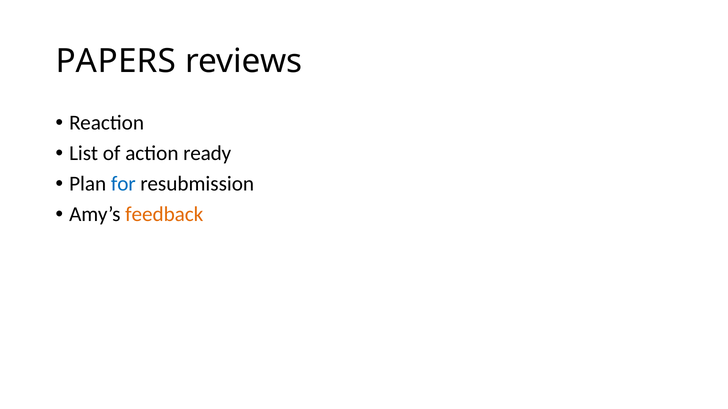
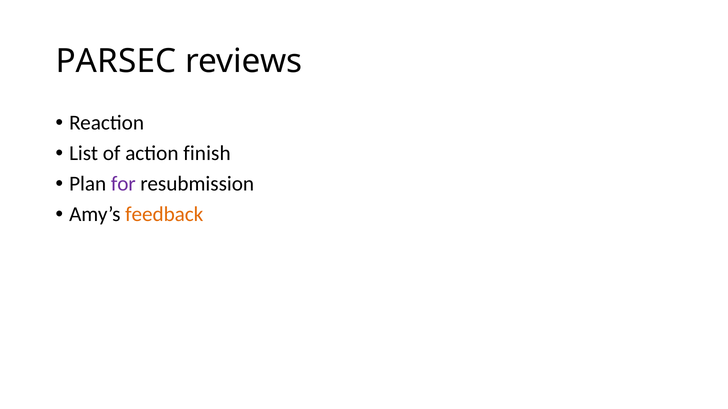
PAPERS: PAPERS -> PARSEC
ready: ready -> finish
for colour: blue -> purple
